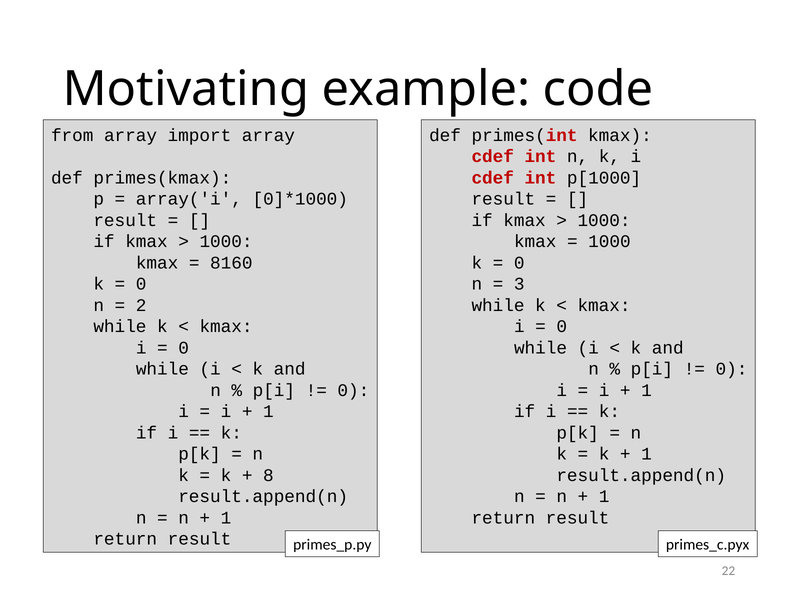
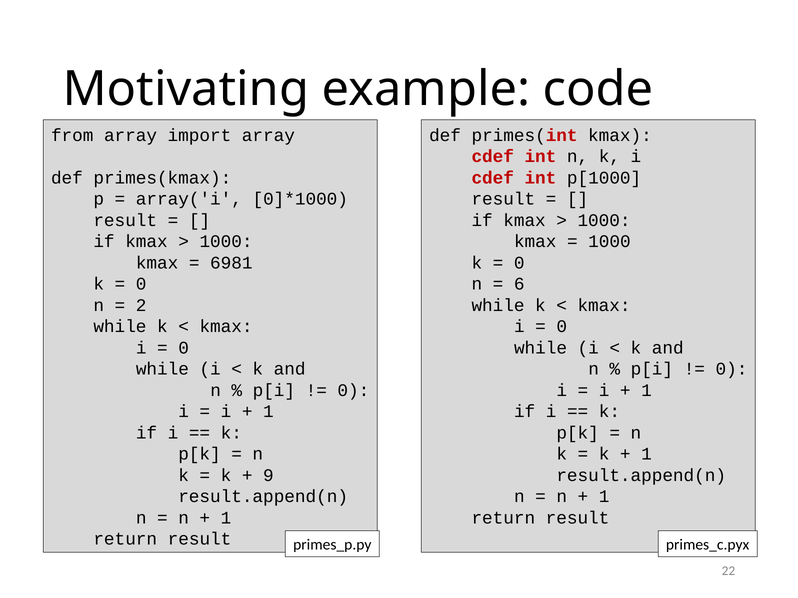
8160: 8160 -> 6981
3: 3 -> 6
8: 8 -> 9
